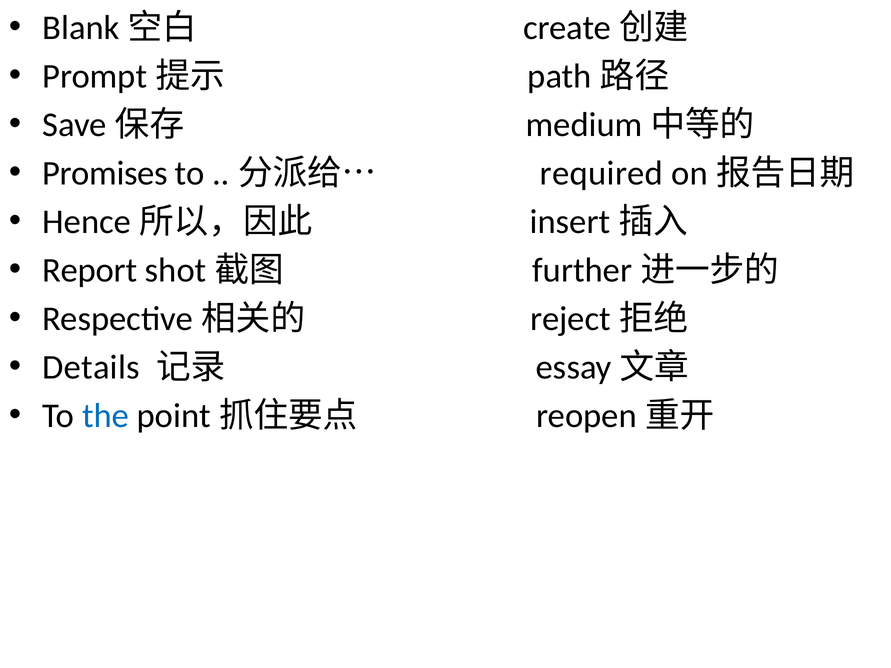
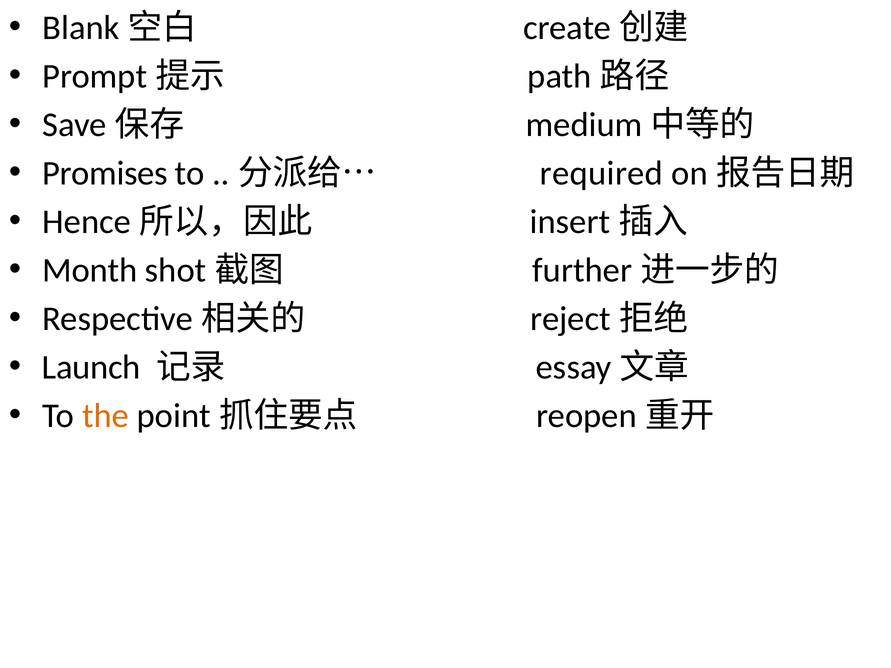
Report: Report -> Month
Details: Details -> Launch
the colour: blue -> orange
